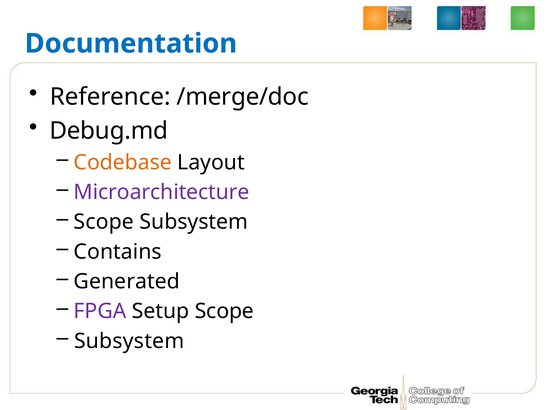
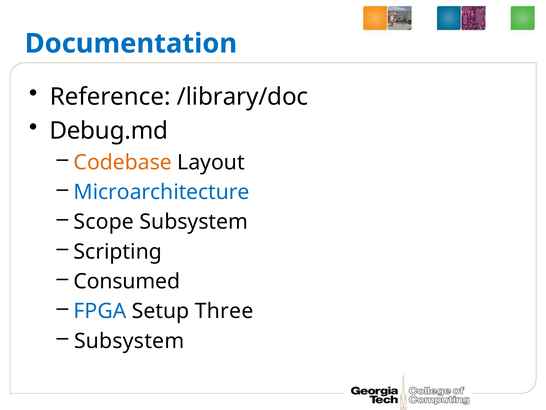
/merge/doc: /merge/doc -> /library/doc
Microarchitecture colour: purple -> blue
Contains: Contains -> Scripting
Generated: Generated -> Consumed
FPGA colour: purple -> blue
Setup Scope: Scope -> Three
